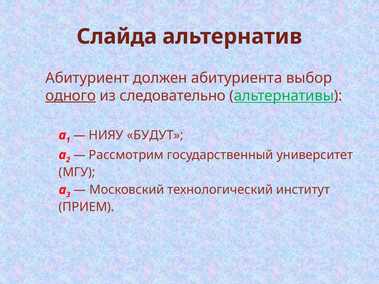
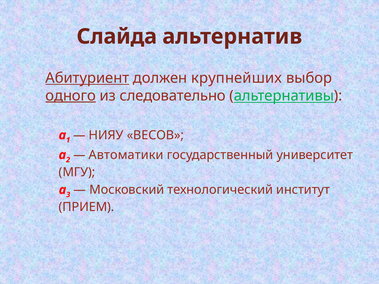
Абитуриент underline: none -> present
абитуриента: абитуриента -> крупнейших
БУДУТ: БУДУТ -> ВЕСОВ
Рассмотрим: Рассмотрим -> Автоматики
